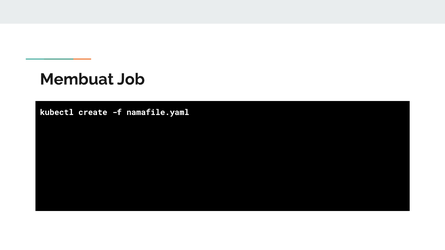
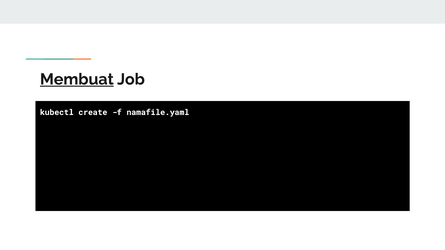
Membuat underline: none -> present
